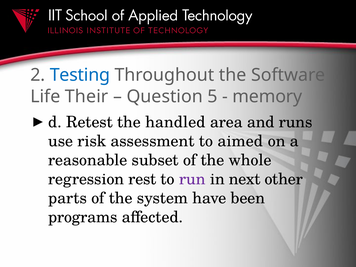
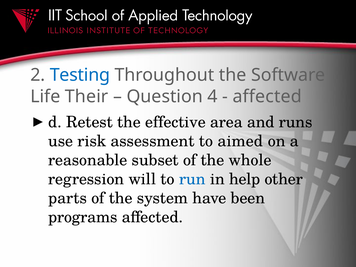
5: 5 -> 4
memory at (267, 96): memory -> affected
handled: handled -> effective
rest: rest -> will
run colour: purple -> blue
next: next -> help
